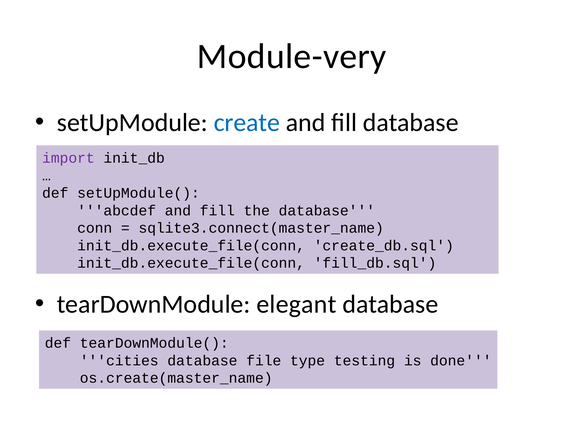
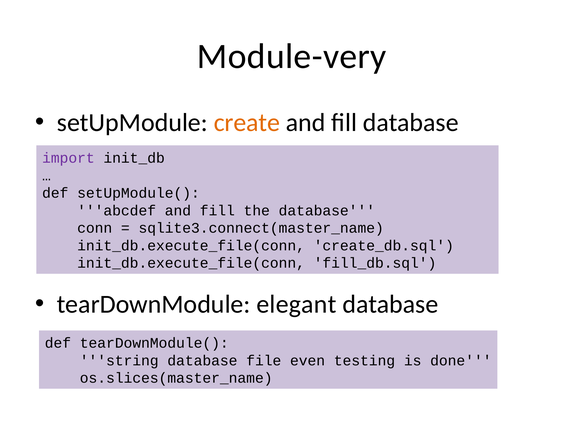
create colour: blue -> orange
cities: cities -> string
type: type -> even
os.create(master_name: os.create(master_name -> os.slices(master_name
